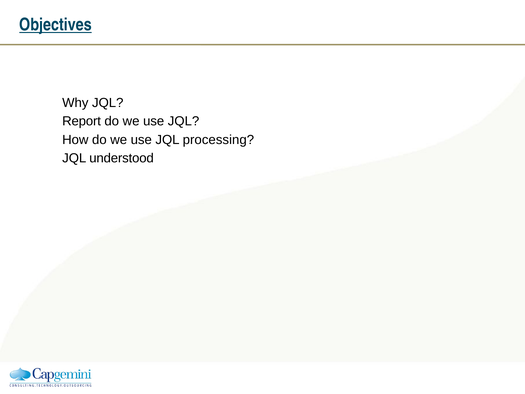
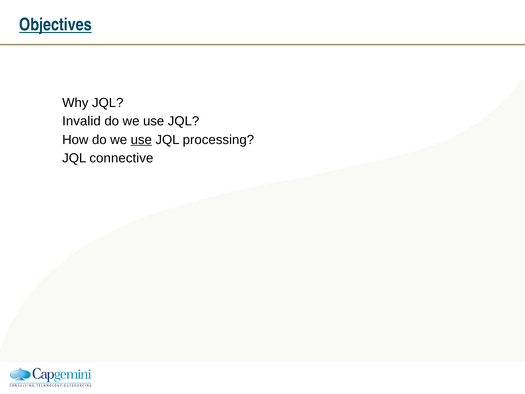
Report: Report -> Invalid
use at (141, 140) underline: none -> present
understood: understood -> connective
